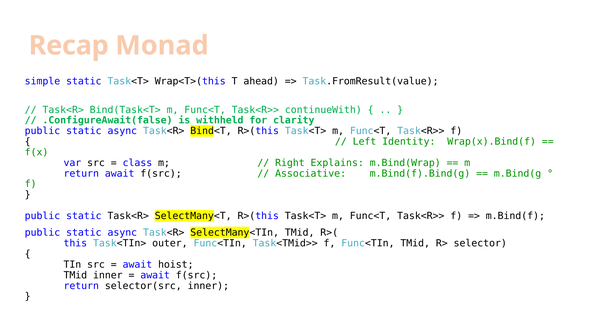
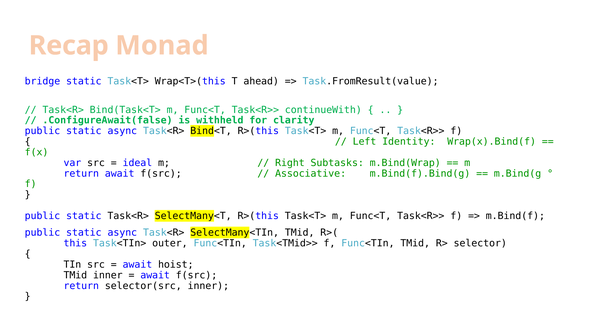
simple: simple -> bridge
class: class -> ideal
Explains: Explains -> Subtasks
